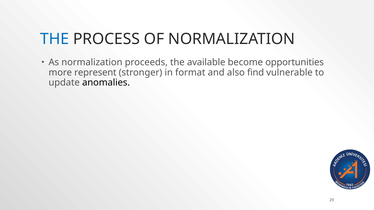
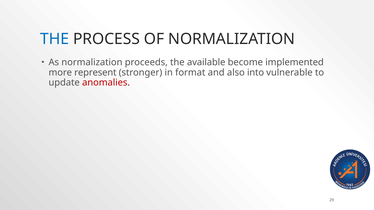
opportunities: opportunities -> implemented
find: find -> into
anomalies colour: black -> red
